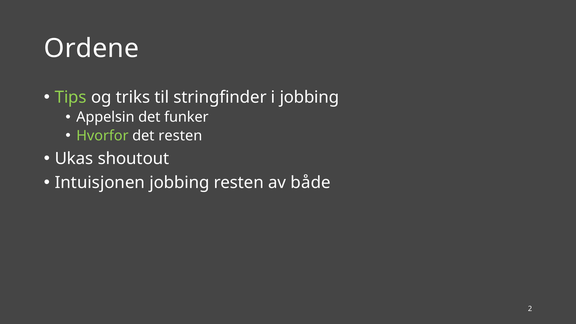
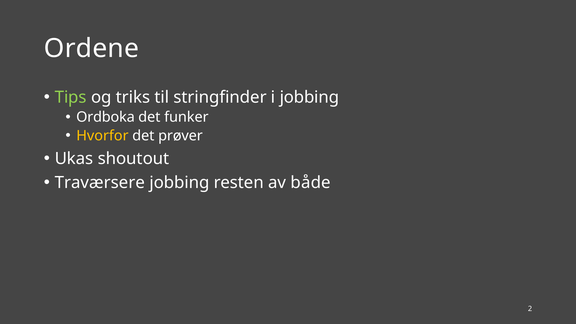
Appelsin: Appelsin -> Ordboka
Hvorfor colour: light green -> yellow
det resten: resten -> prøver
Intuisjonen: Intuisjonen -> Traværsere
